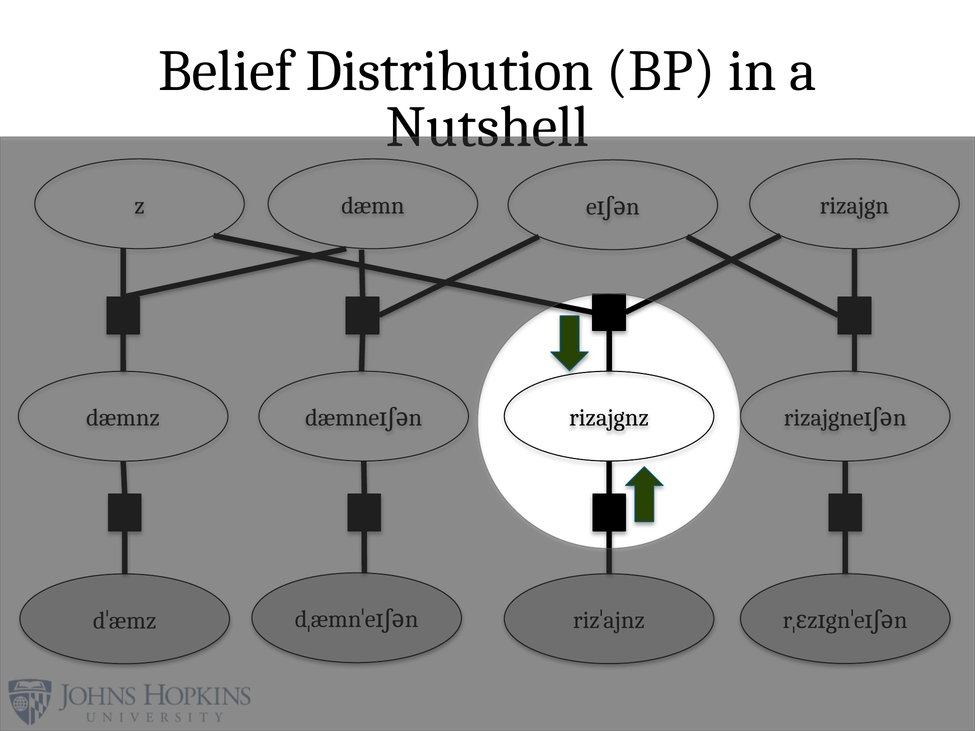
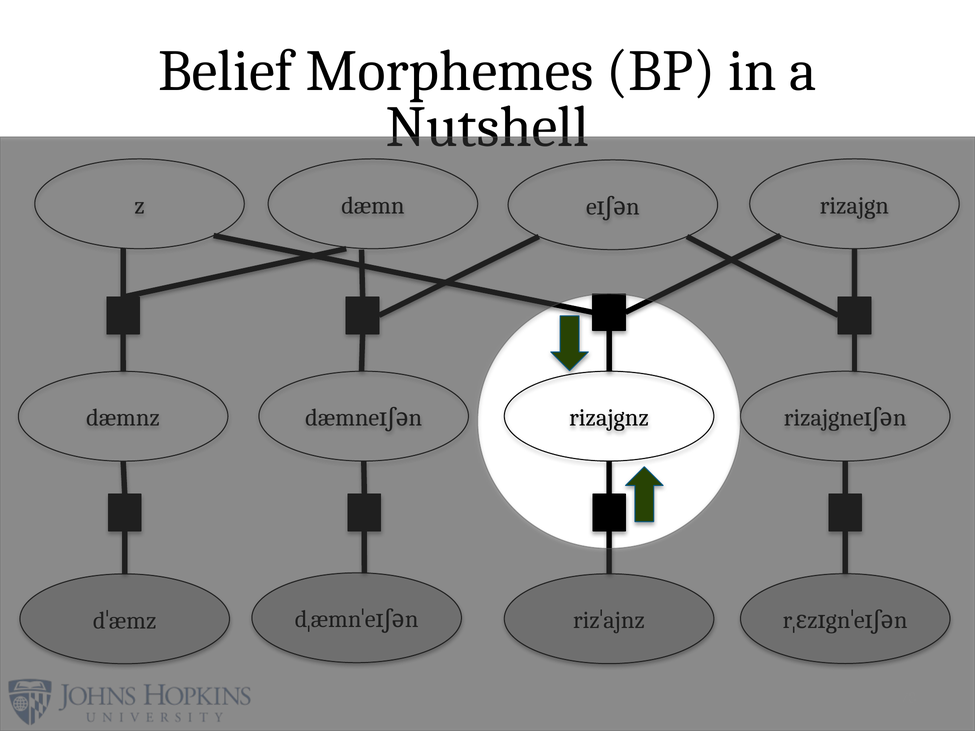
Distribution: Distribution -> Morphemes
